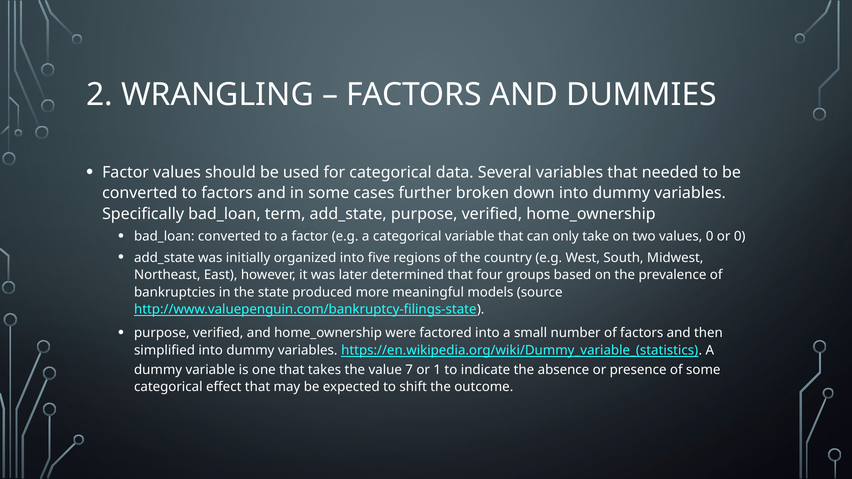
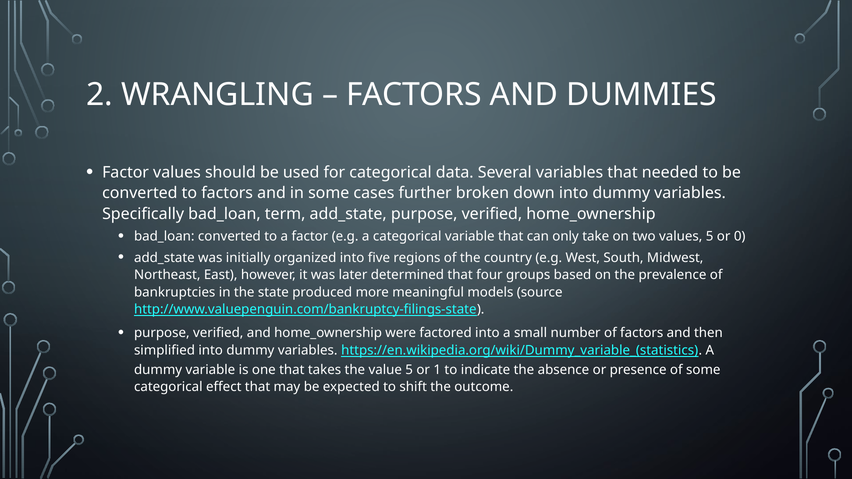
values 0: 0 -> 5
value 7: 7 -> 5
